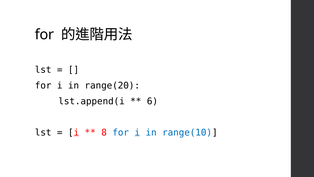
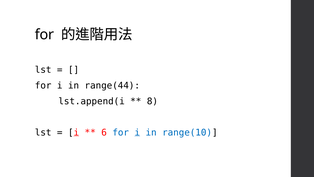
range(20: range(20 -> range(44
6: 6 -> 8
8: 8 -> 6
